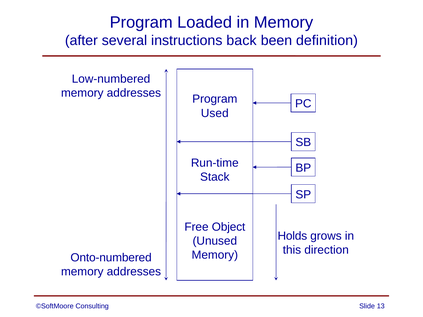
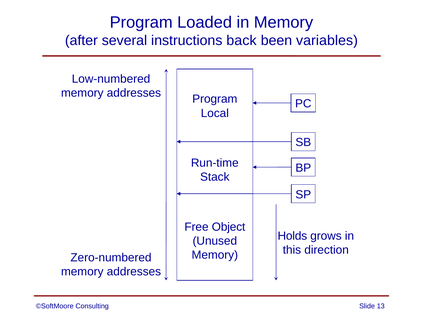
definition: definition -> variables
Used: Used -> Local
Onto-numbered: Onto-numbered -> Zero-numbered
